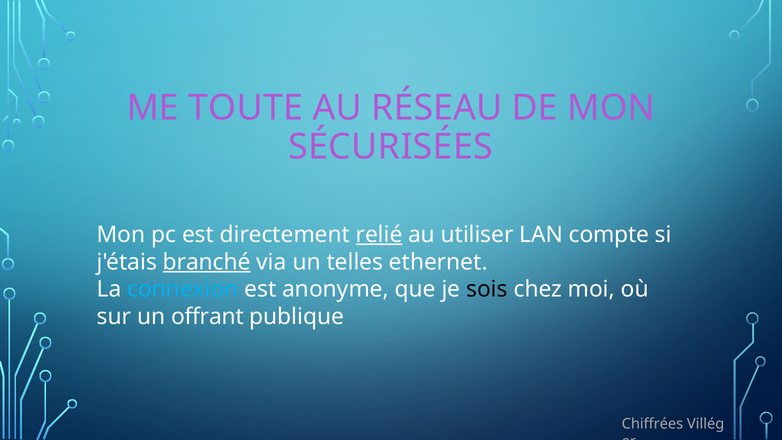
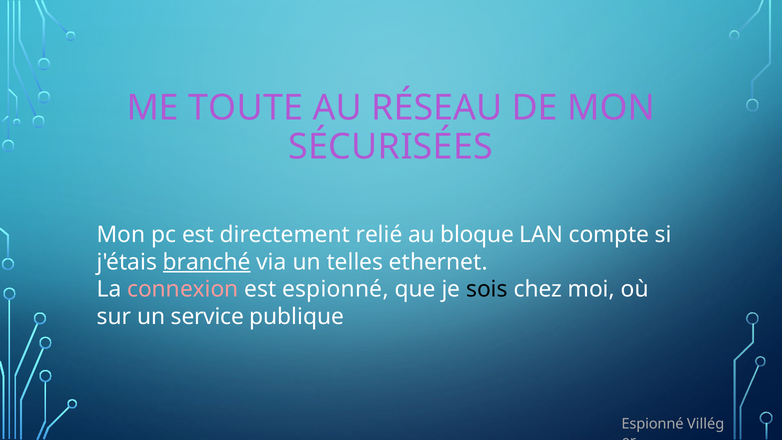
relié underline: present -> none
utiliser: utiliser -> bloque
connexion colour: light blue -> pink
est anonyme: anonyme -> espionné
offrant: offrant -> service
Chiffrées at (652, 424): Chiffrées -> Espionné
